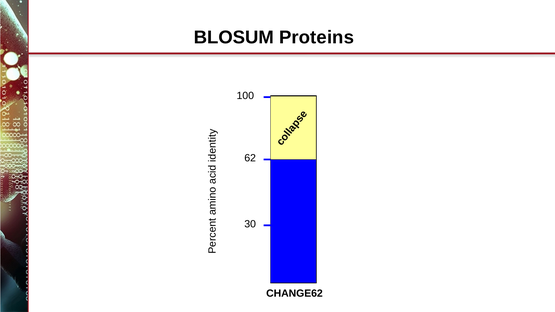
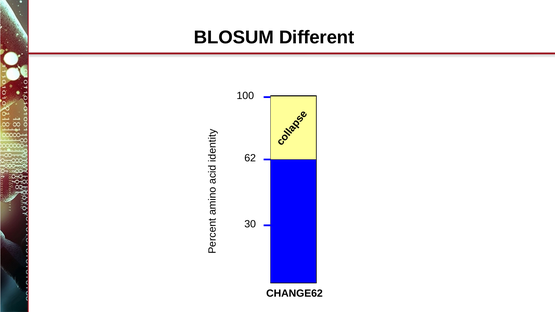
Proteins: Proteins -> Different
